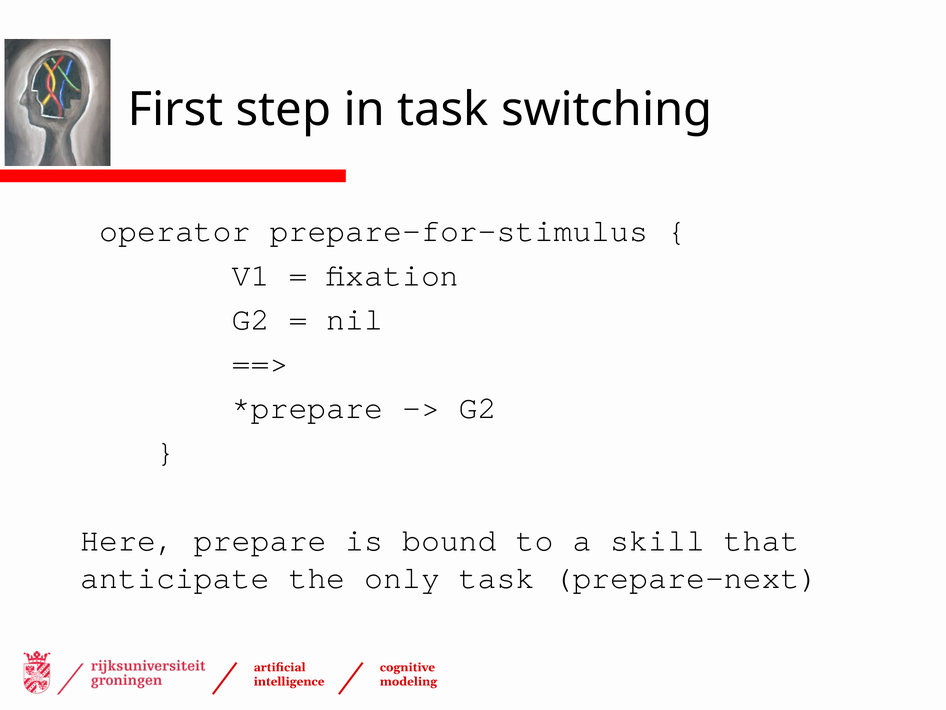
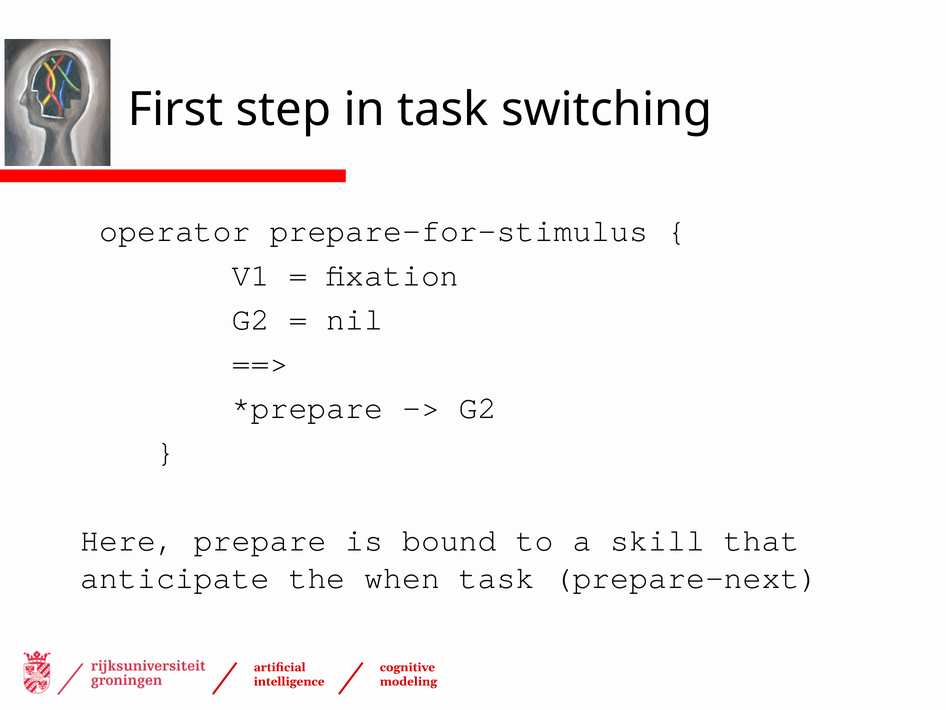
only: only -> when
